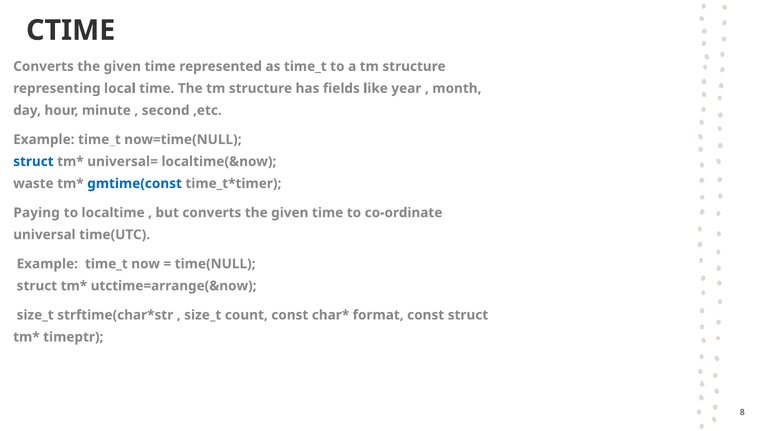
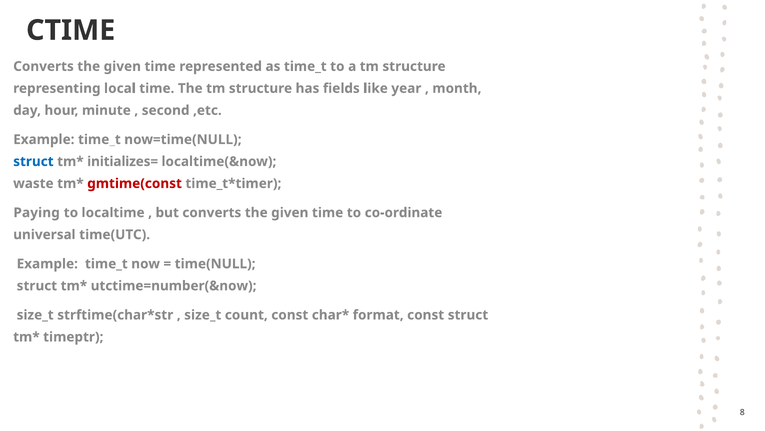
universal=: universal= -> initializes=
gmtime(const colour: blue -> red
utctime=arrange(&now: utctime=arrange(&now -> utctime=number(&now
